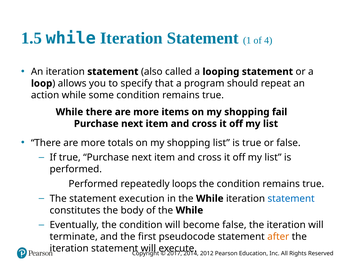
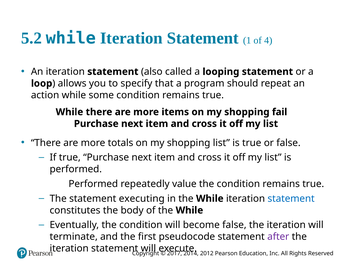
1.5: 1.5 -> 5.2
loops: loops -> value
execution: execution -> executing
after colour: orange -> purple
